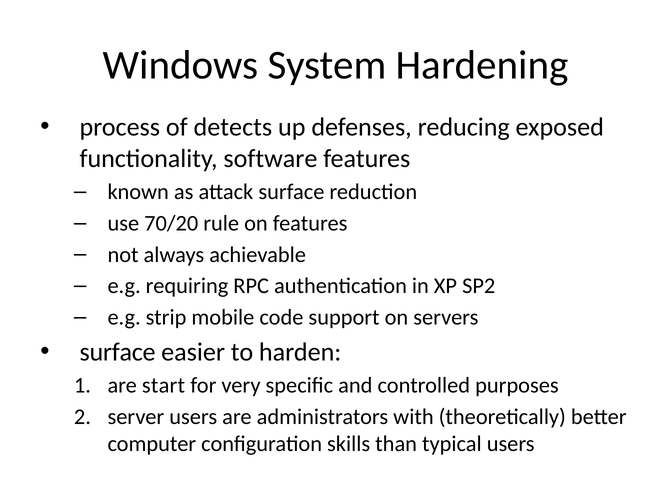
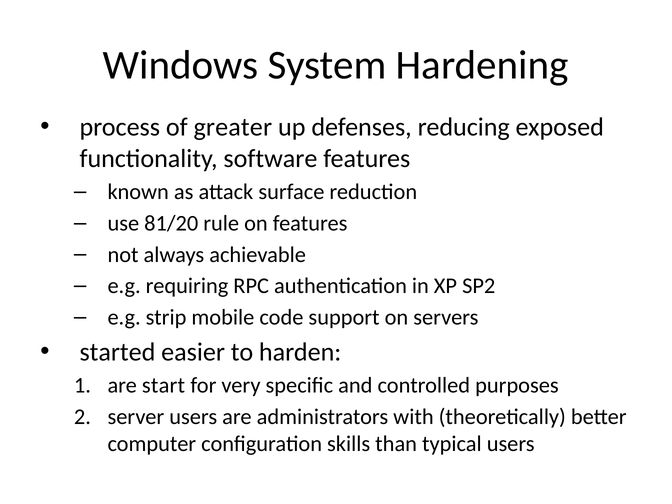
detects: detects -> greater
70/20: 70/20 -> 81/20
surface at (118, 352): surface -> started
